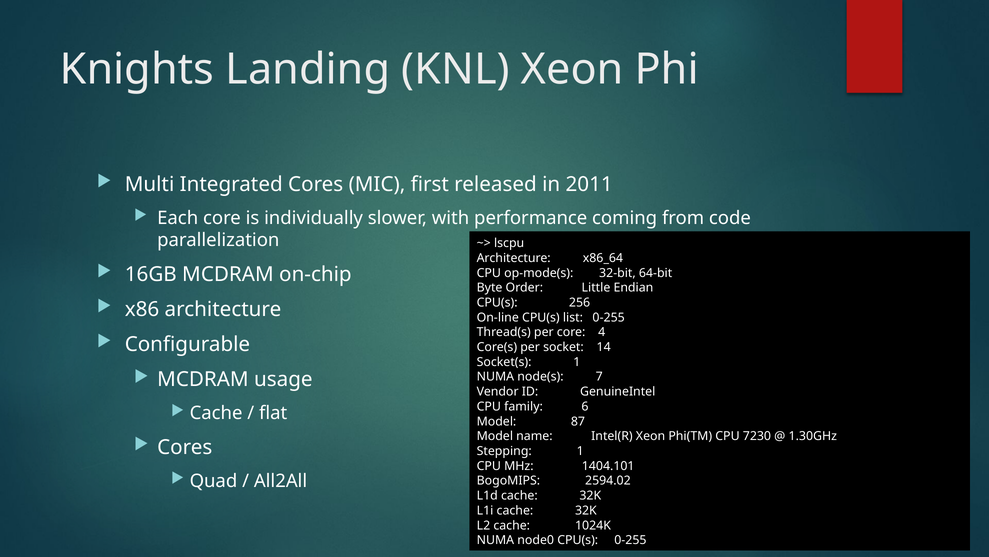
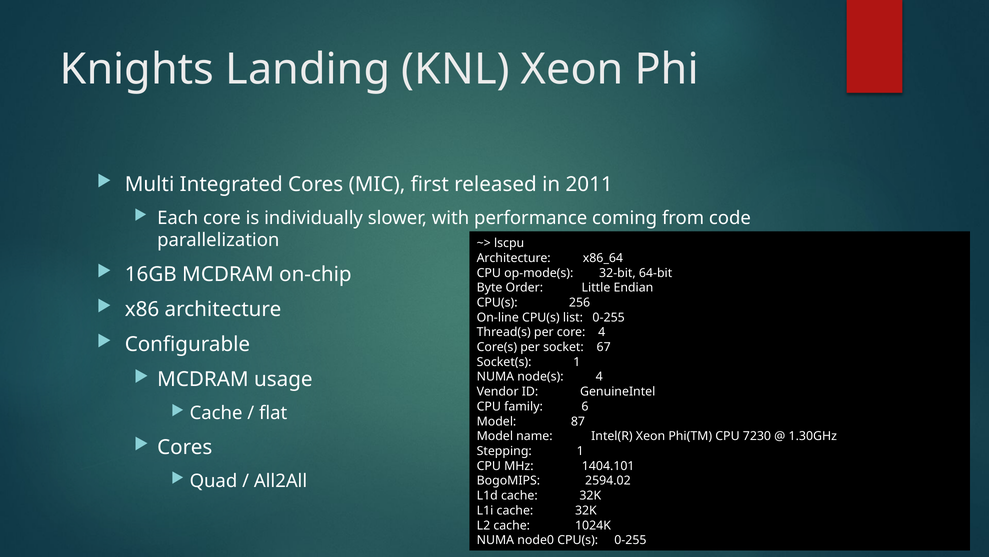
14: 14 -> 67
node(s 7: 7 -> 4
